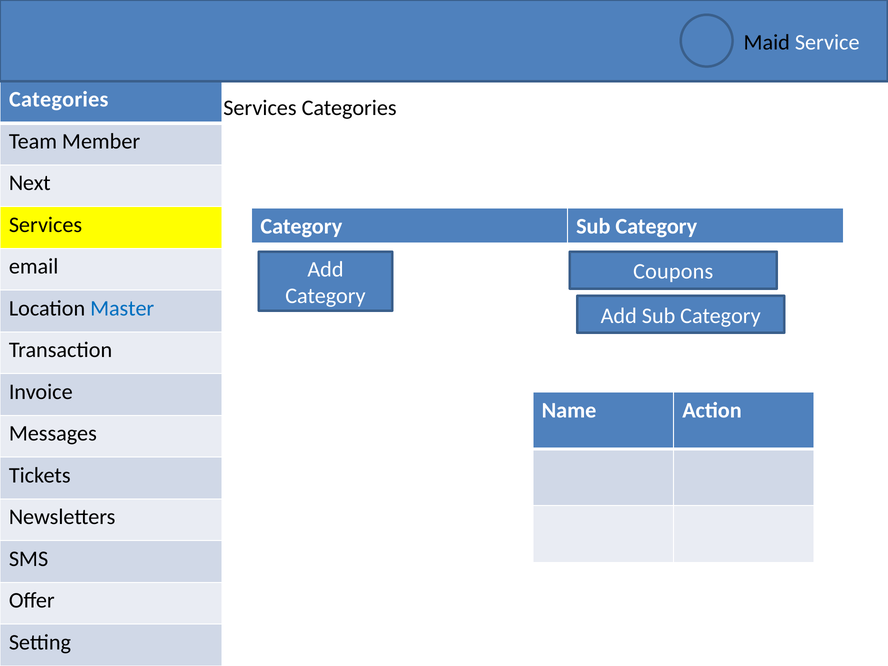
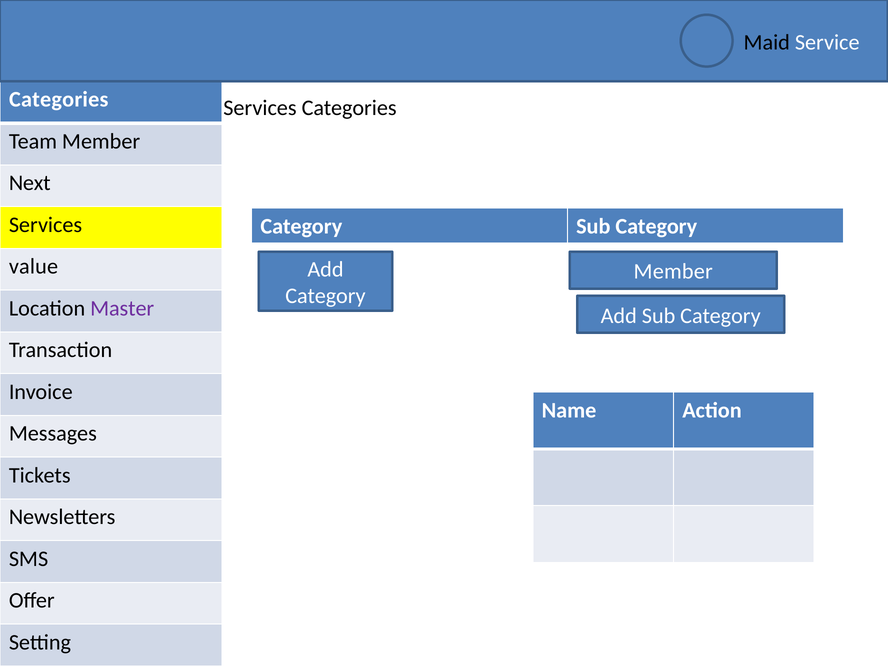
email: email -> value
Coupons at (673, 272): Coupons -> Member
Master colour: blue -> purple
